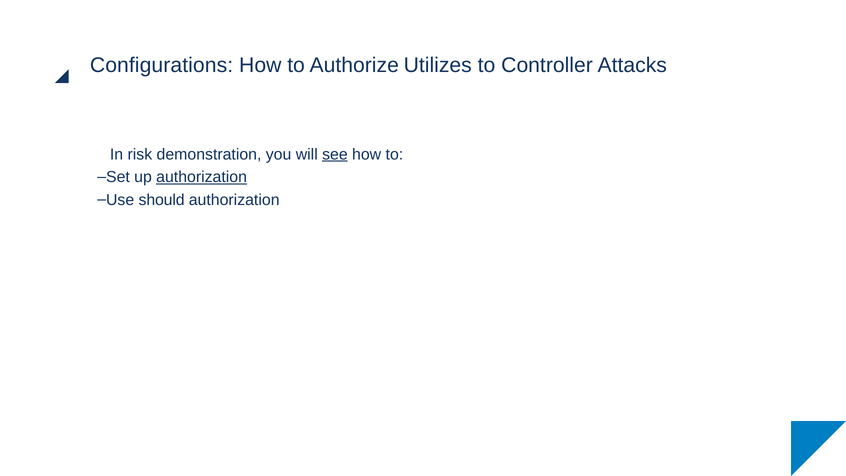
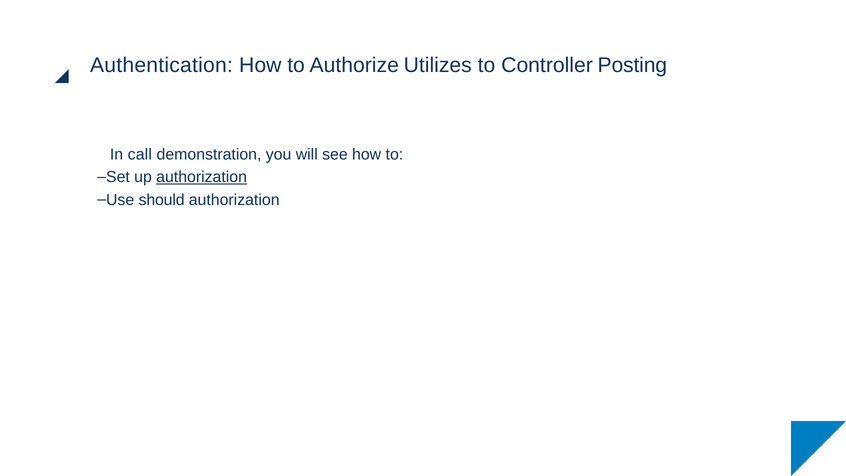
Configurations: Configurations -> Authentication
Attacks: Attacks -> Posting
risk: risk -> call
see underline: present -> none
